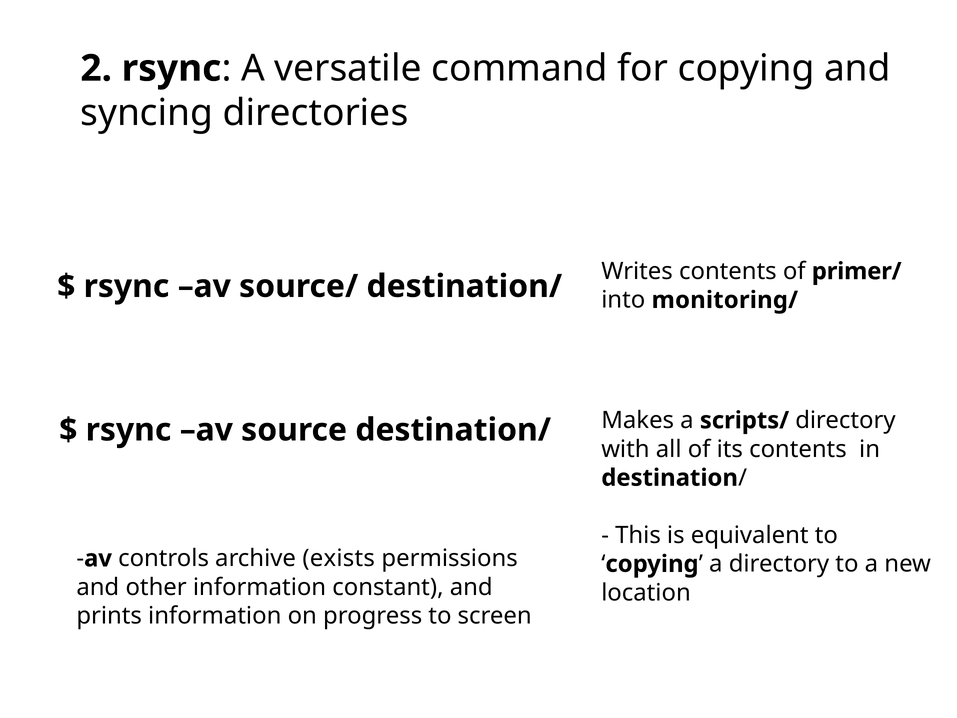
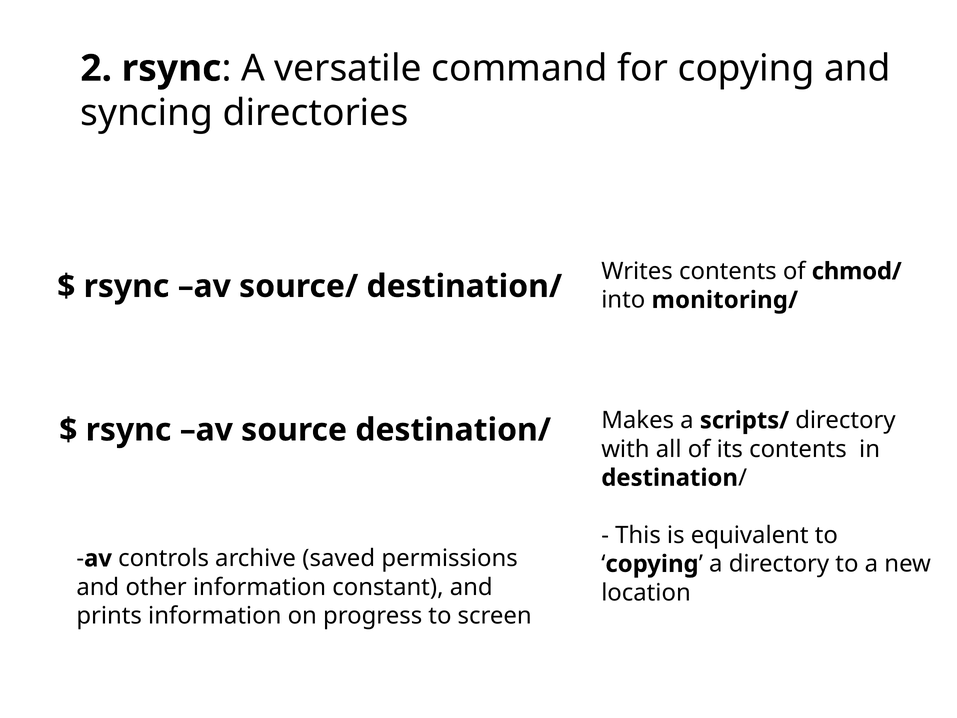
primer/: primer/ -> chmod/
exists: exists -> saved
